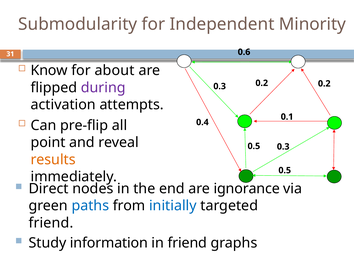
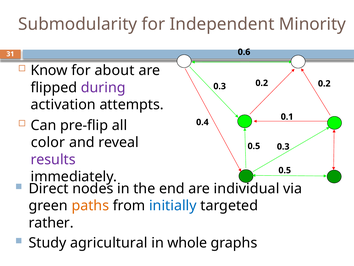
point: point -> color
results colour: orange -> purple
ignorance: ignorance -> individual
paths colour: blue -> orange
friend at (51, 223): friend -> rather
information: information -> agricultural
in friend: friend -> whole
